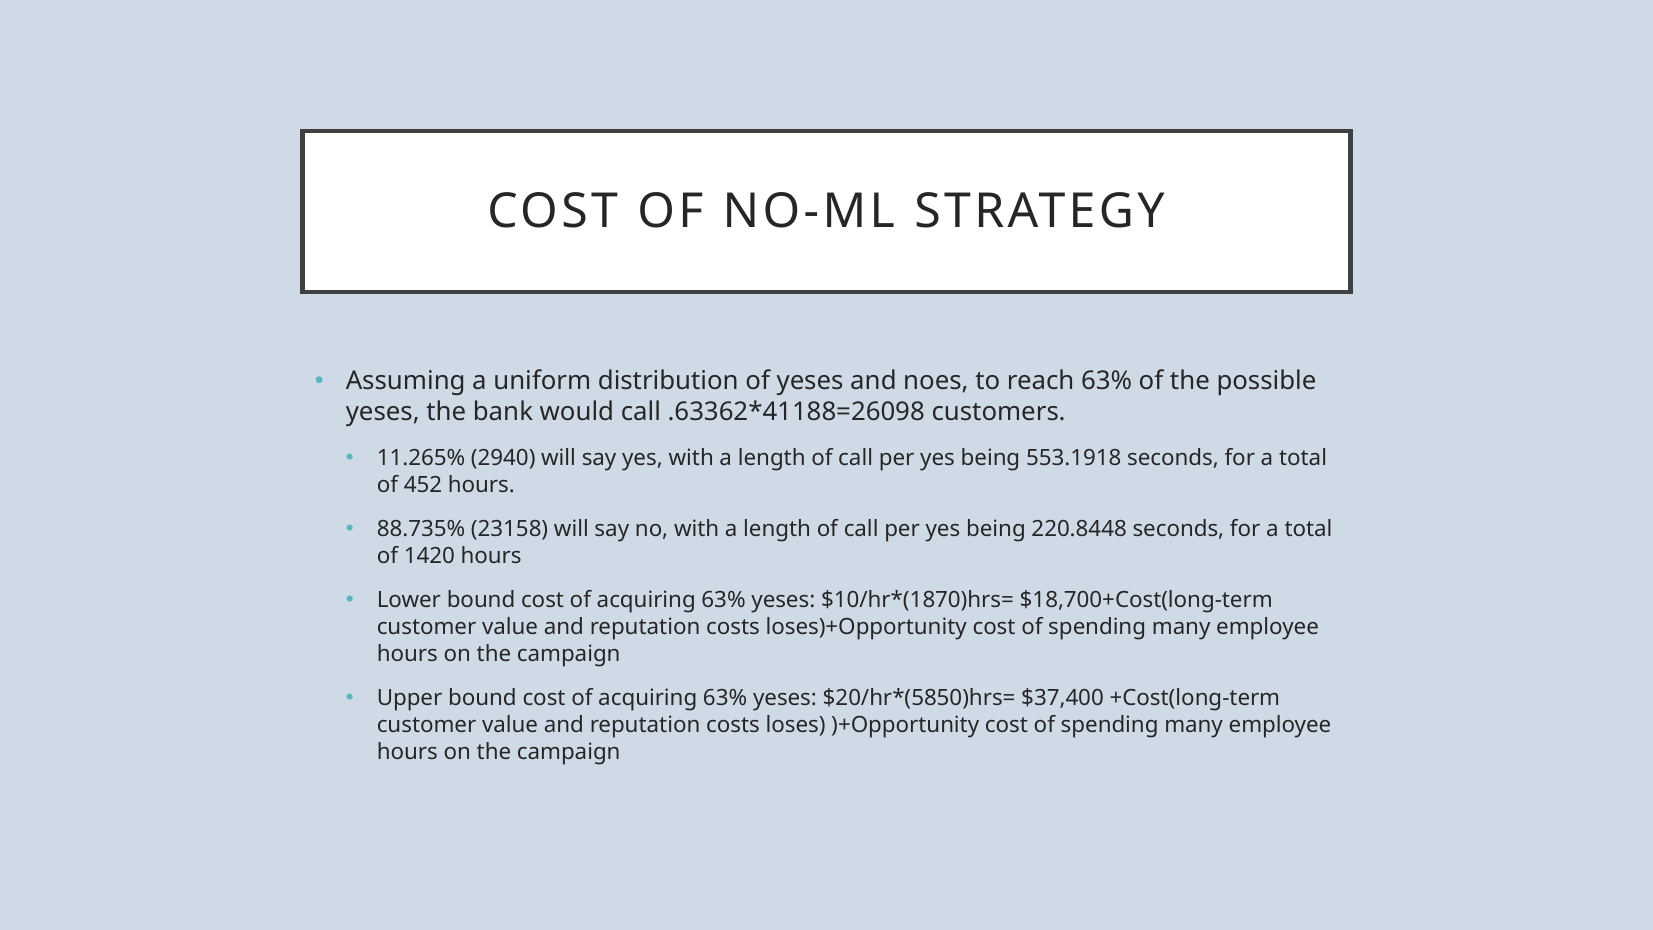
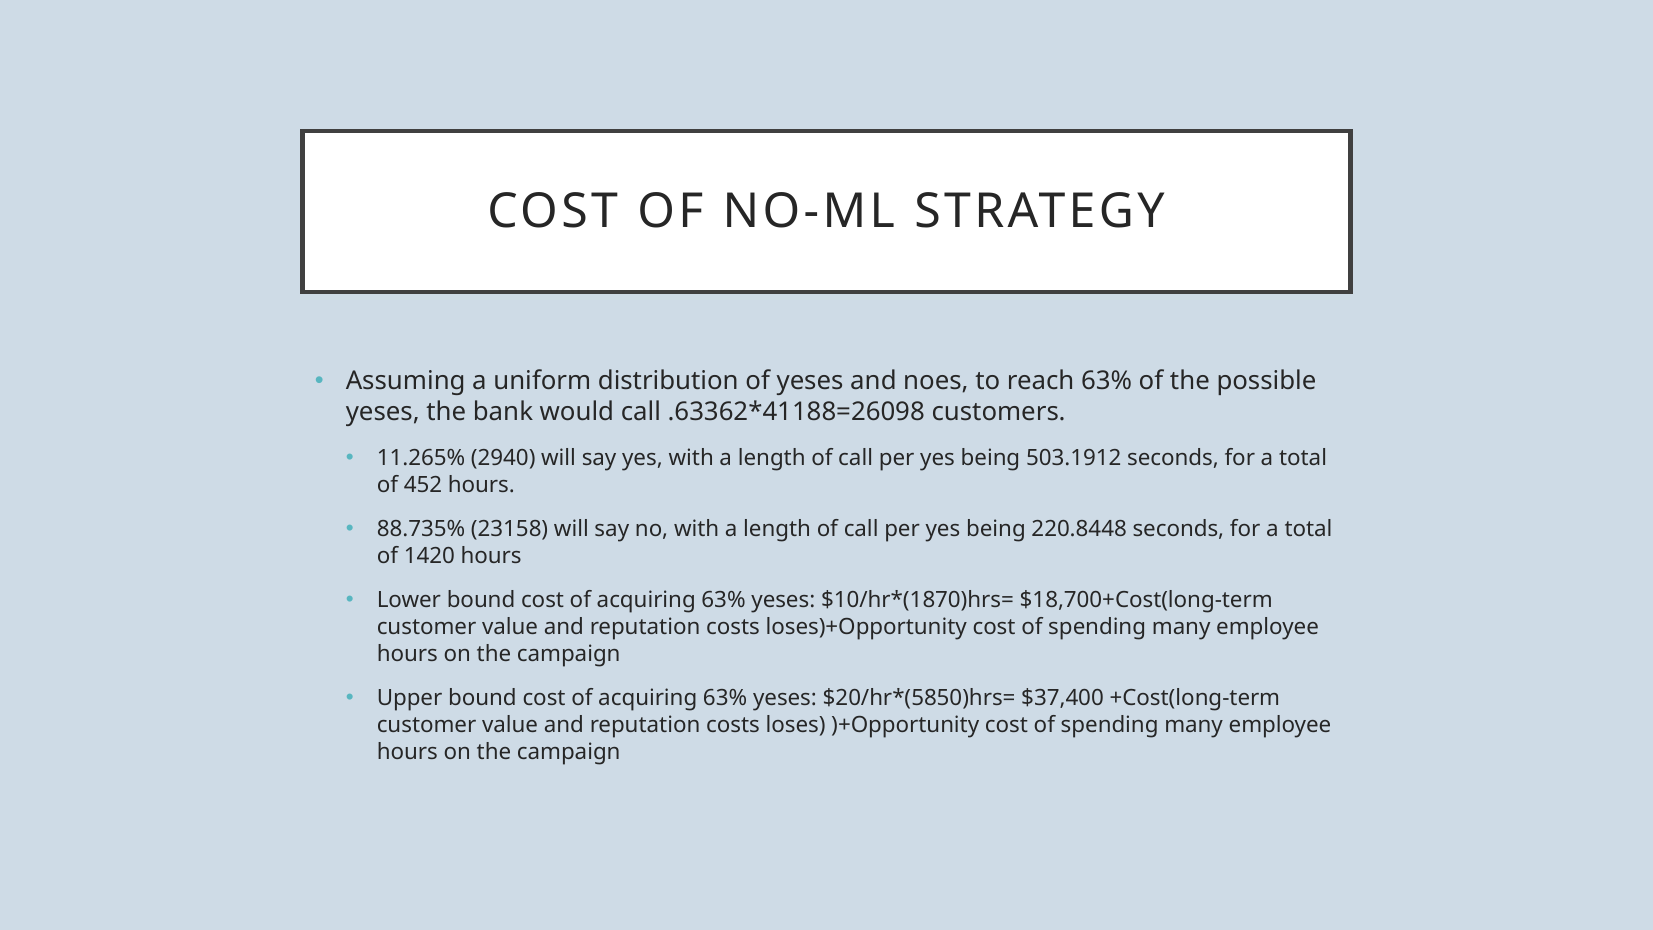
553.1918: 553.1918 -> 503.1912
